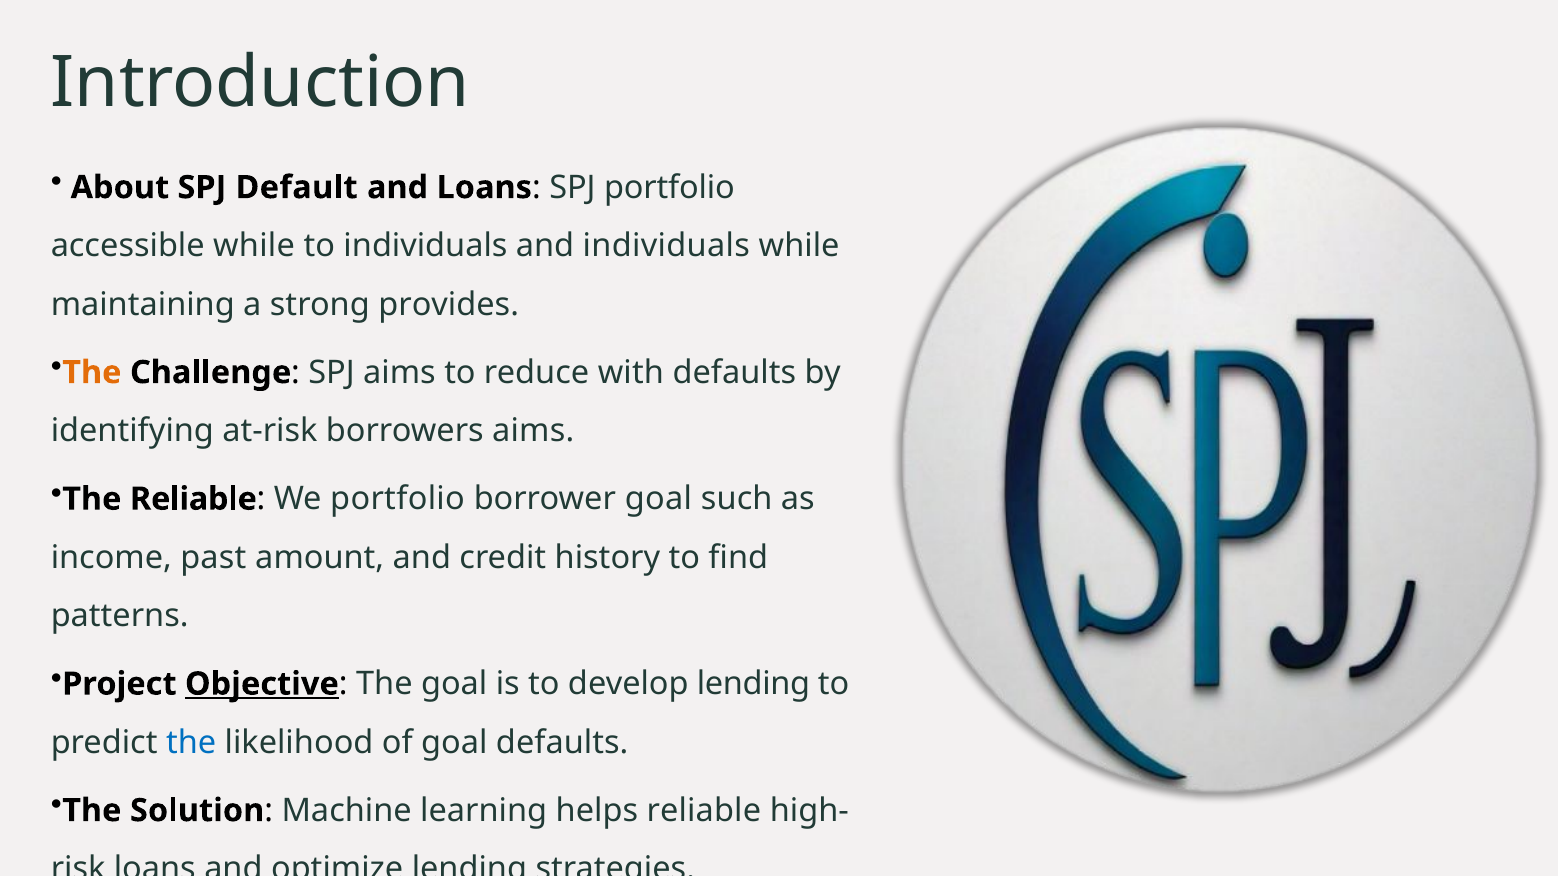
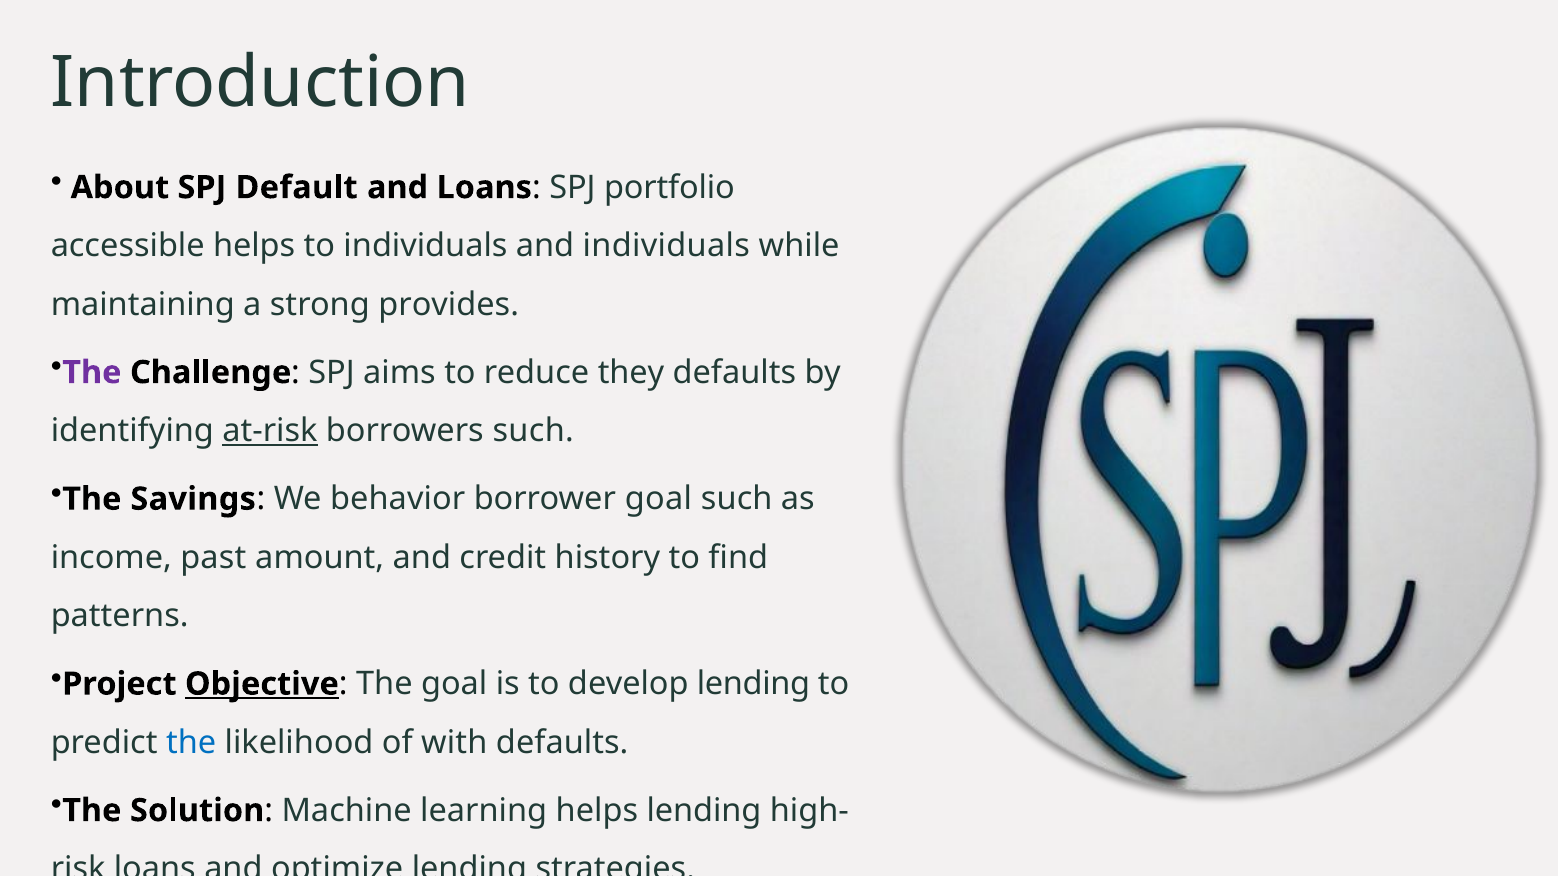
accessible while: while -> helps
The at (92, 373) colour: orange -> purple
with: with -> they
at-risk underline: none -> present
borrowers aims: aims -> such
The Reliable: Reliable -> Savings
We portfolio: portfolio -> behavior
of goal: goal -> with
helps reliable: reliable -> lending
